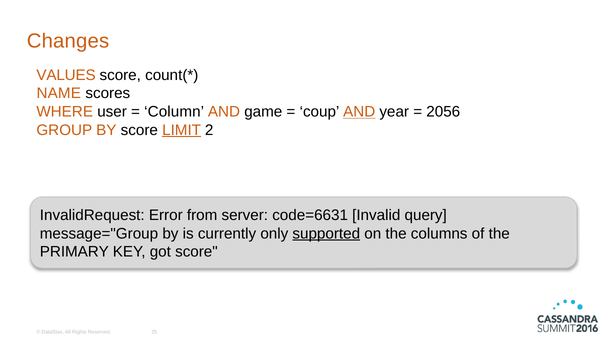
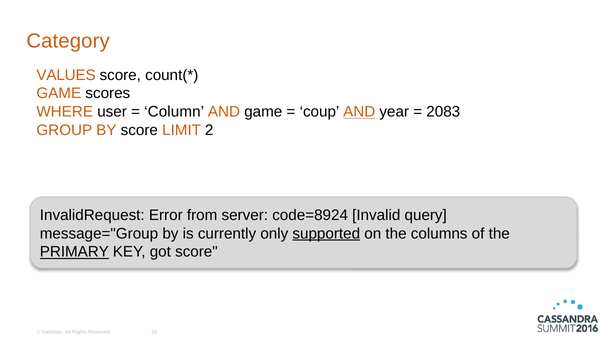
Changes: Changes -> Category
NAME at (59, 93): NAME -> GAME
2056: 2056 -> 2083
LIMIT underline: present -> none
code=6631: code=6631 -> code=8924
PRIMARY underline: none -> present
